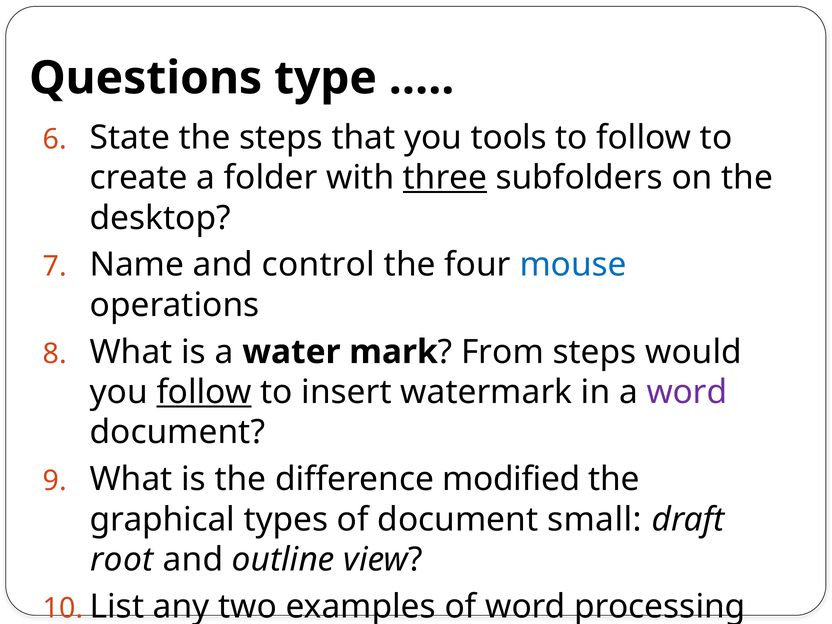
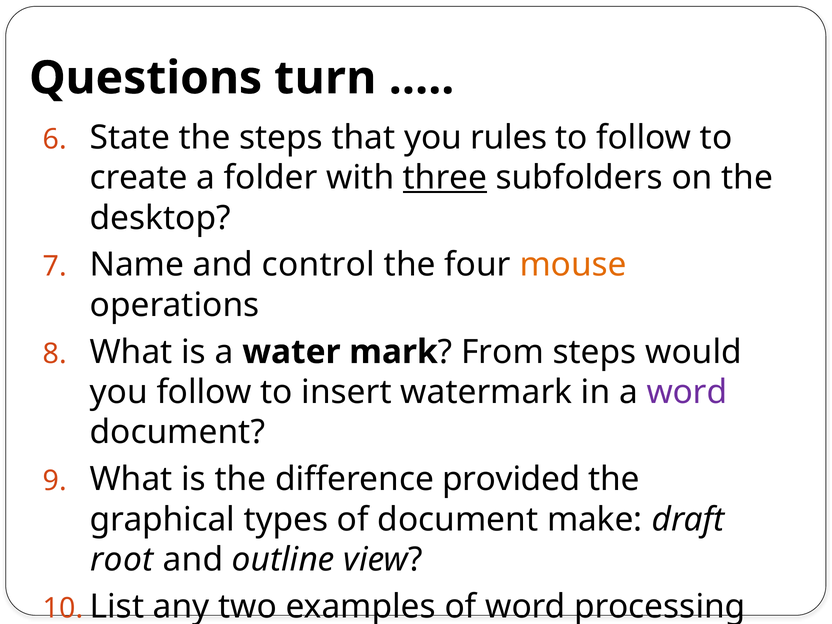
type: type -> turn
tools: tools -> rules
mouse colour: blue -> orange
follow at (204, 392) underline: present -> none
modified: modified -> provided
small: small -> make
